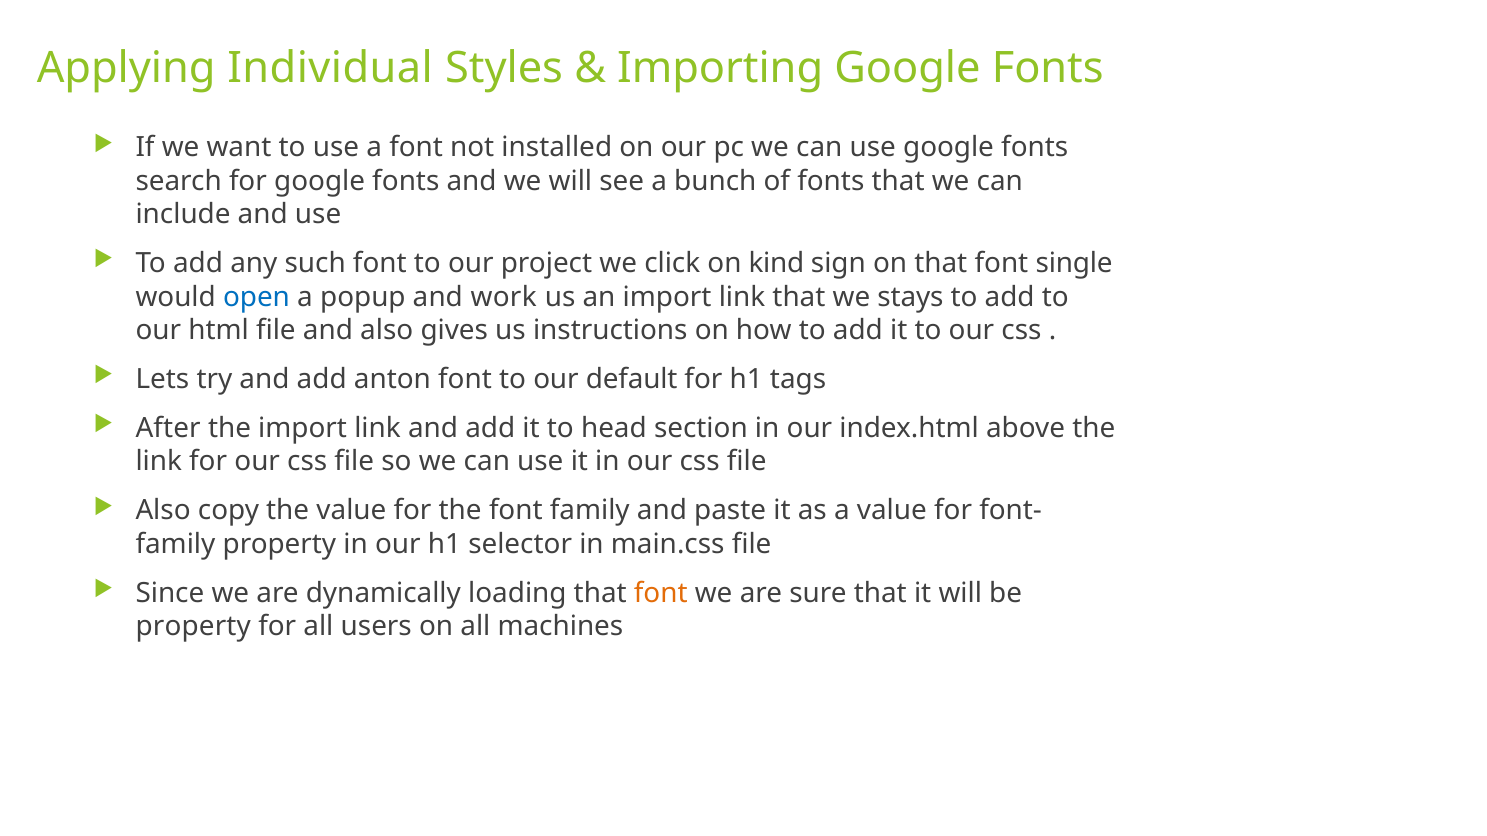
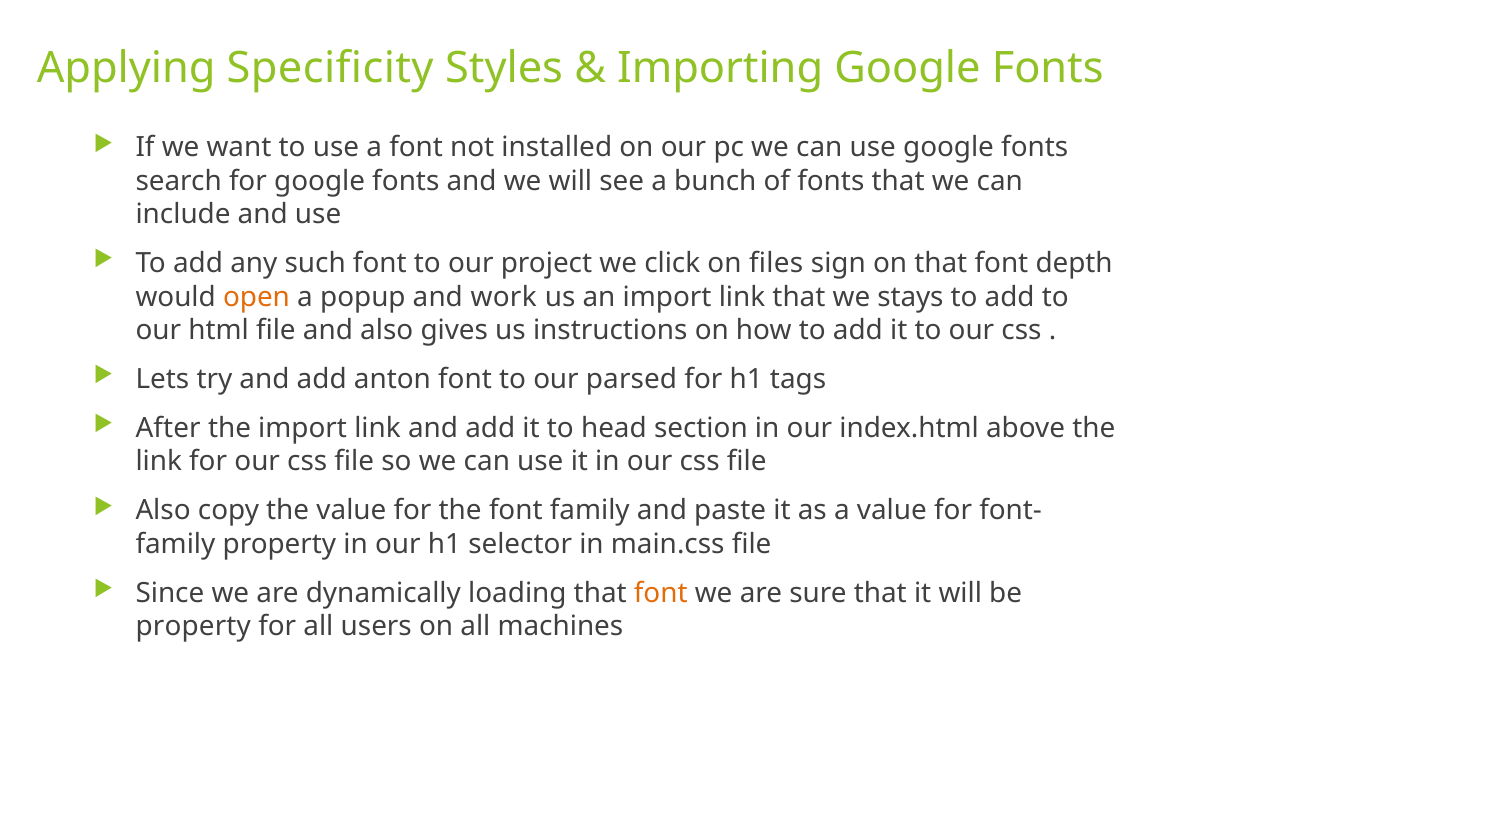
Individual: Individual -> Specificity
kind: kind -> files
single: single -> depth
open colour: blue -> orange
default: default -> parsed
